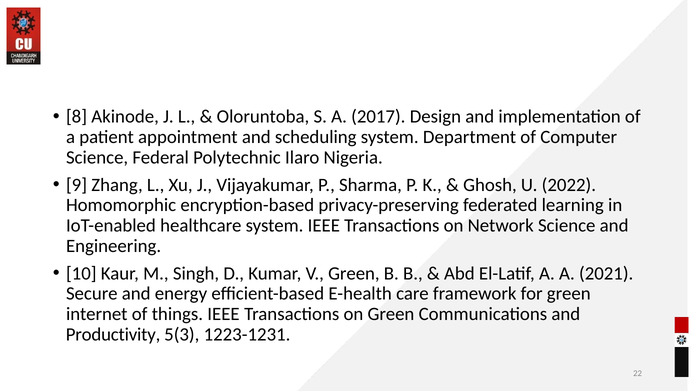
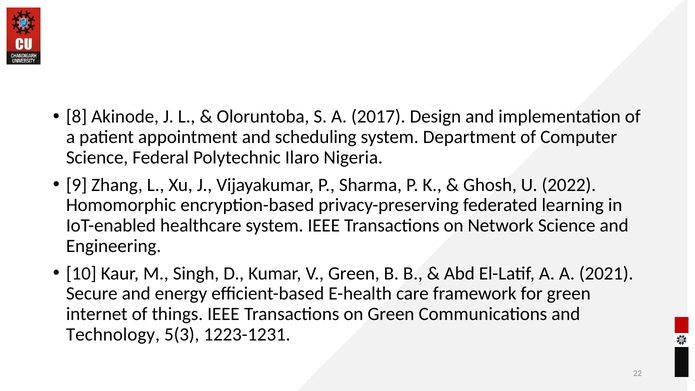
Productivity: Productivity -> Technology
